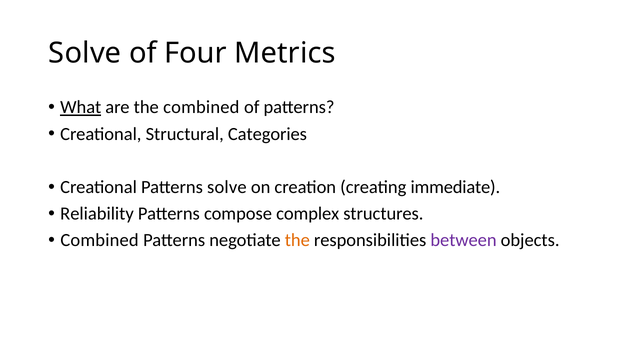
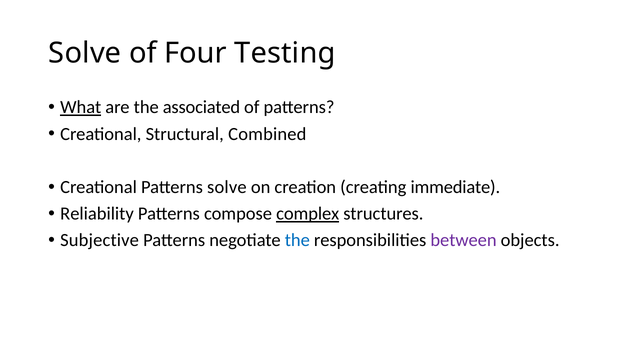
Metrics: Metrics -> Testing
the combined: combined -> associated
Categories: Categories -> Combined
complex underline: none -> present
Combined at (100, 240): Combined -> Subjective
the at (297, 240) colour: orange -> blue
